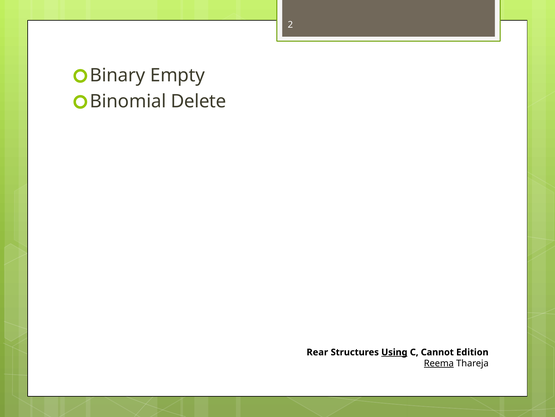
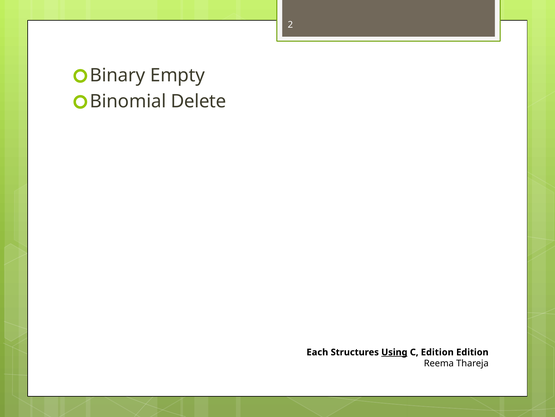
Rear: Rear -> Each
C Cannot: Cannot -> Edition
Reema underline: present -> none
